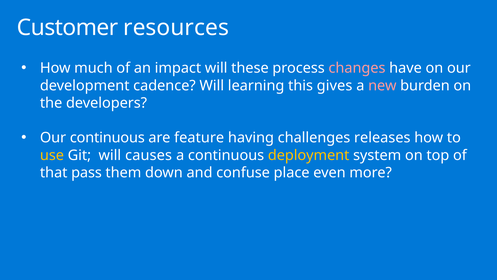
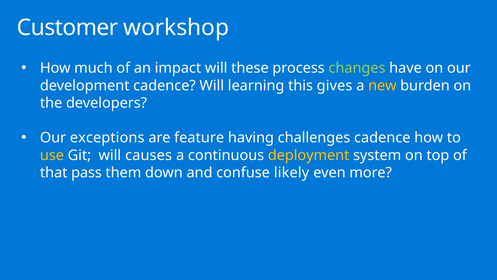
resources: resources -> workshop
changes colour: pink -> light green
new colour: pink -> yellow
Our continuous: continuous -> exceptions
challenges releases: releases -> cadence
place: place -> likely
